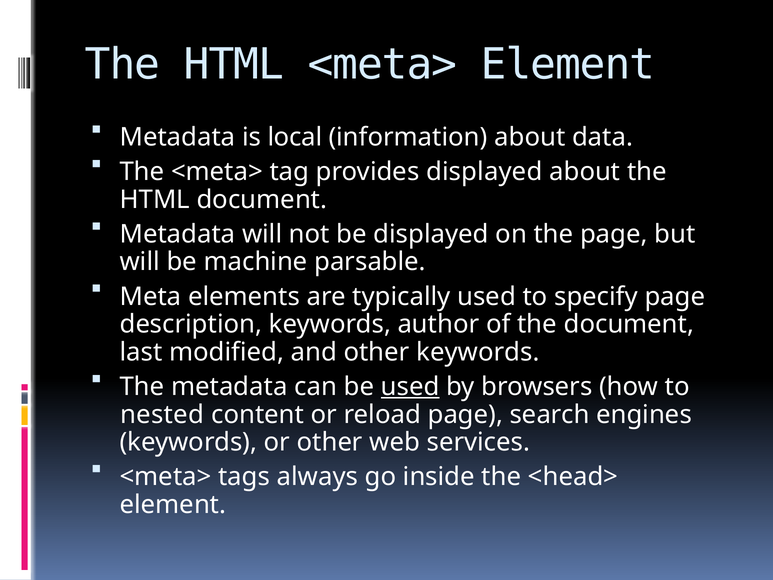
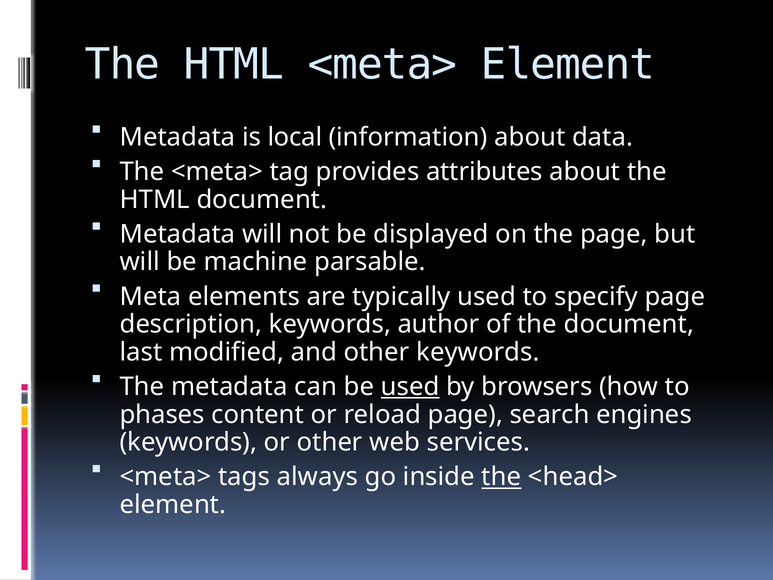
provides displayed: displayed -> attributes
nested: nested -> phases
the at (501, 477) underline: none -> present
